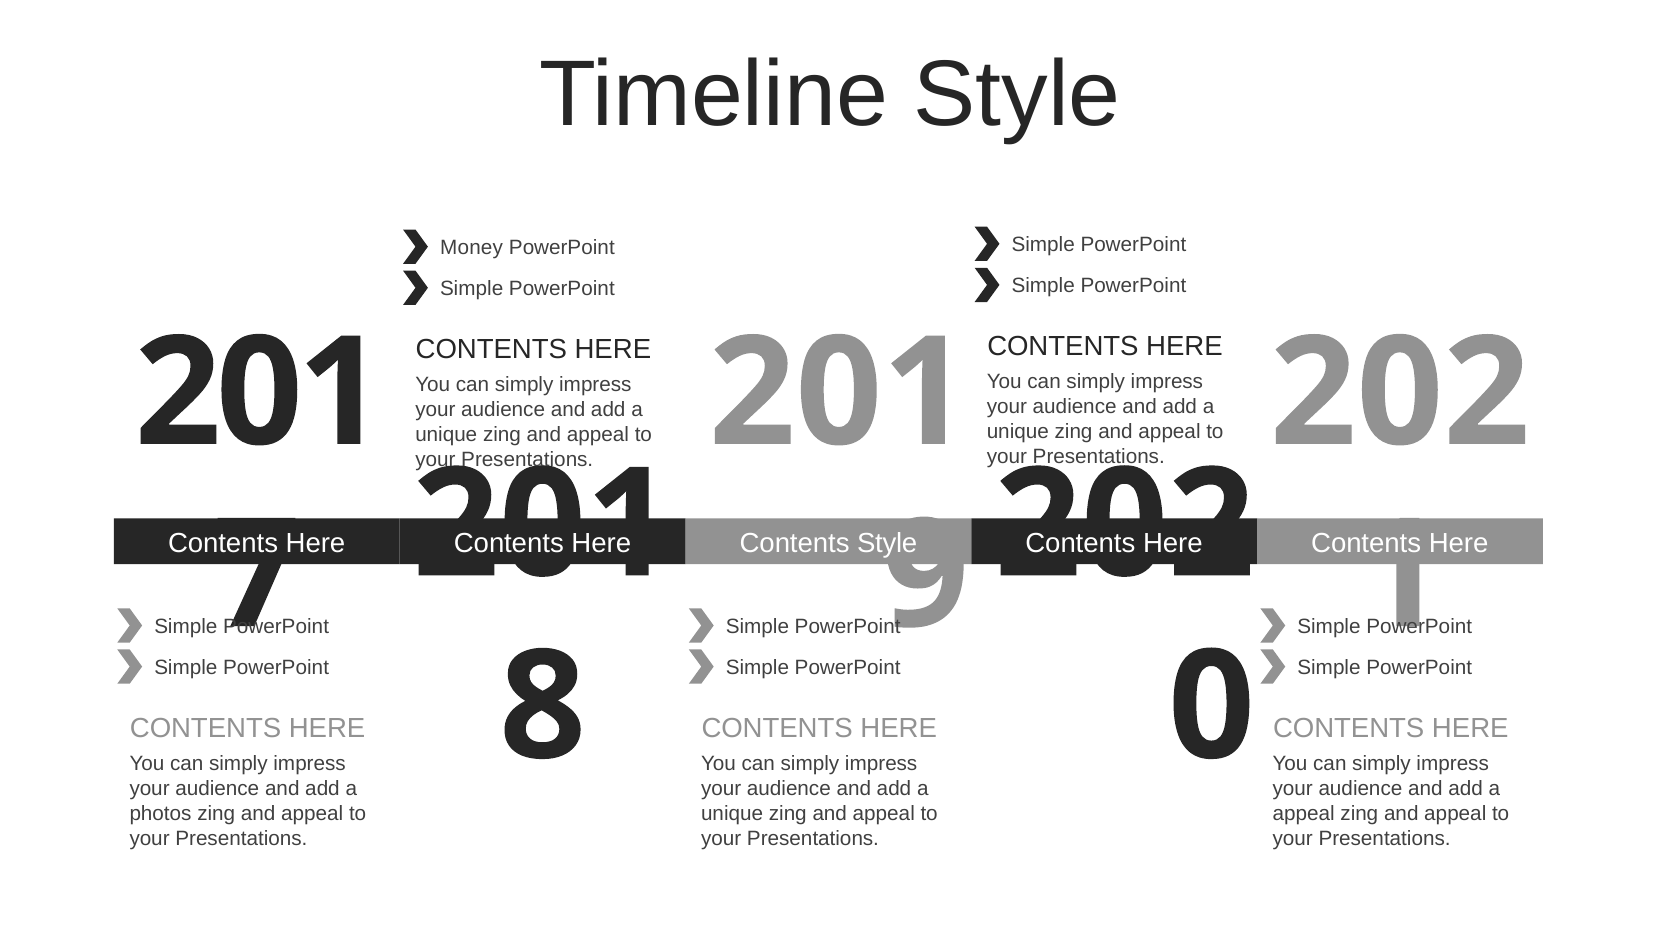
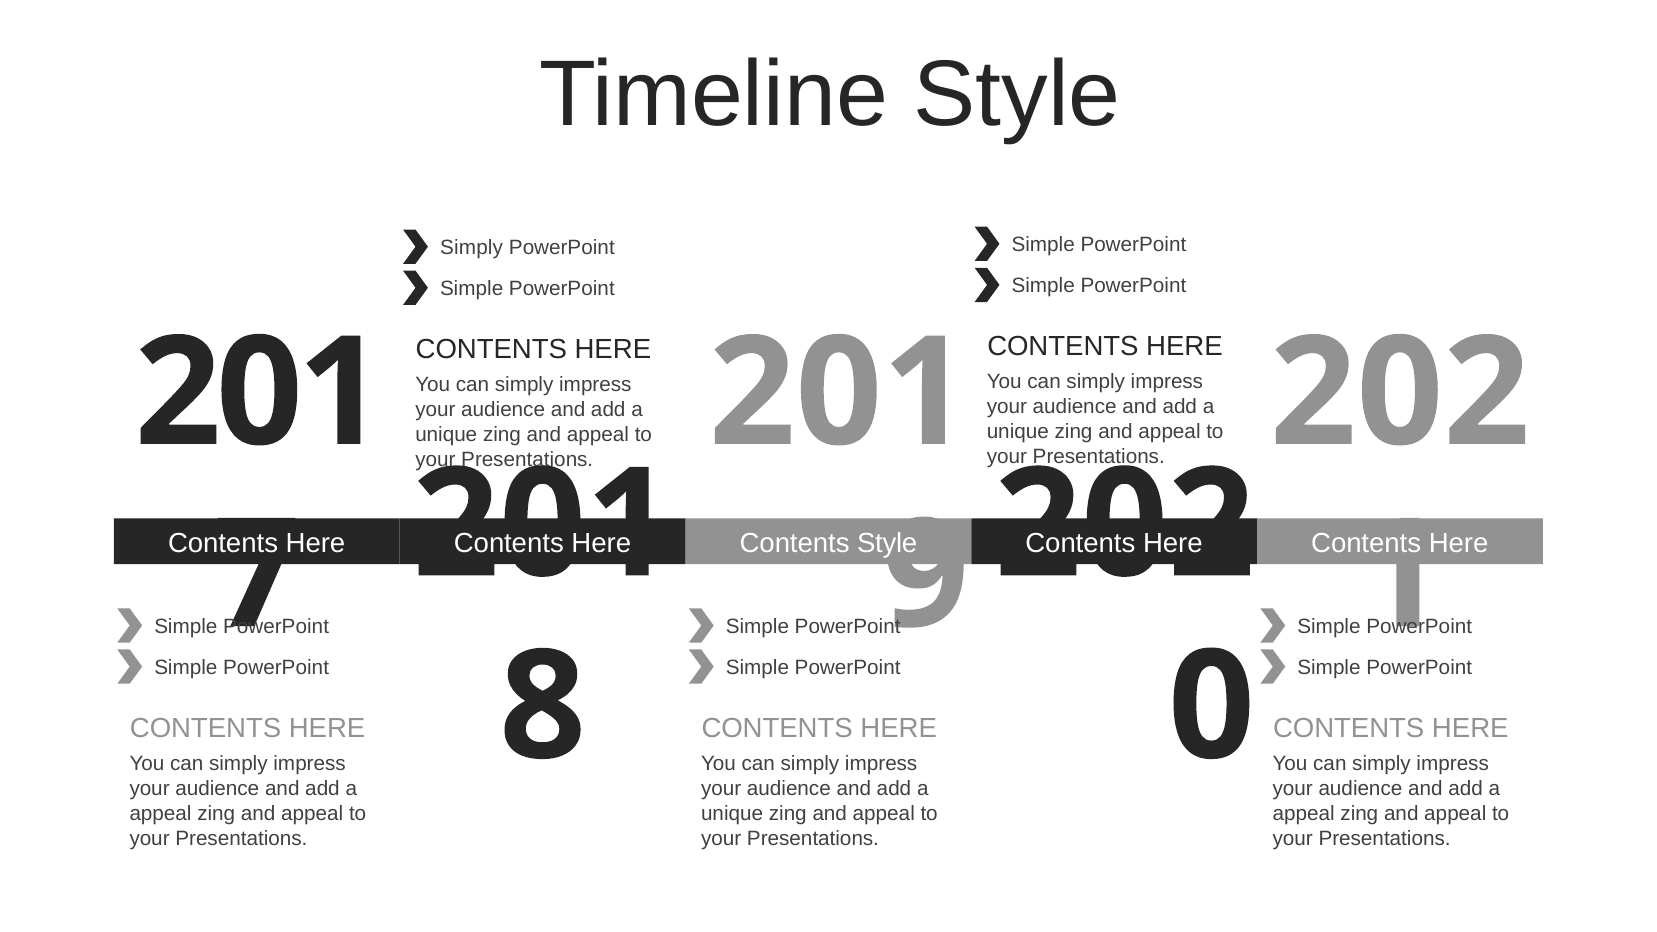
Money at (472, 248): Money -> Simply
photos at (161, 813): photos -> appeal
